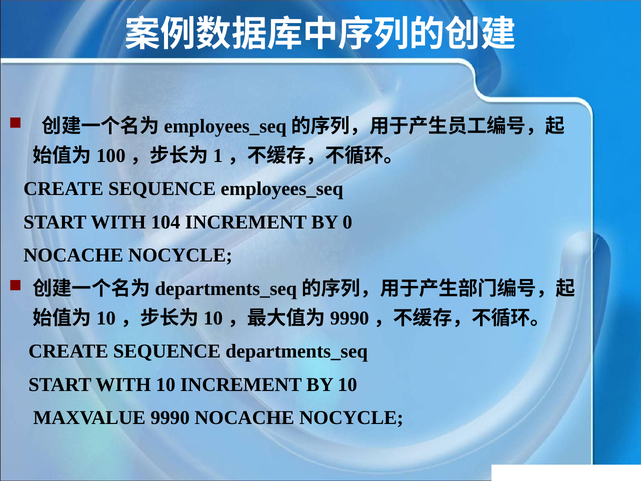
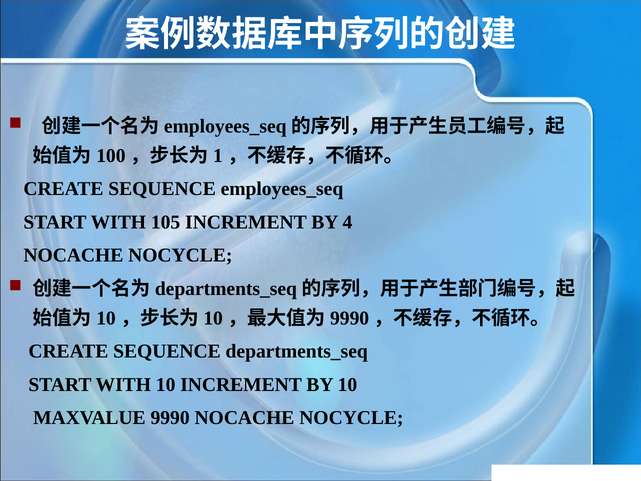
104: 104 -> 105
0: 0 -> 4
